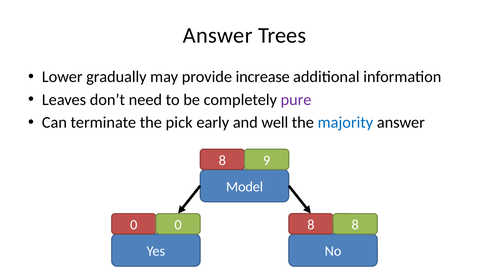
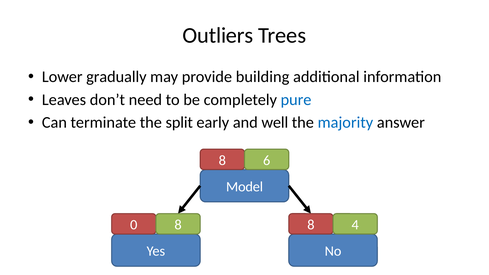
Answer at (218, 36): Answer -> Outliers
increase: increase -> building
pure colour: purple -> blue
pick: pick -> split
9: 9 -> 6
0 0: 0 -> 8
8 8: 8 -> 4
